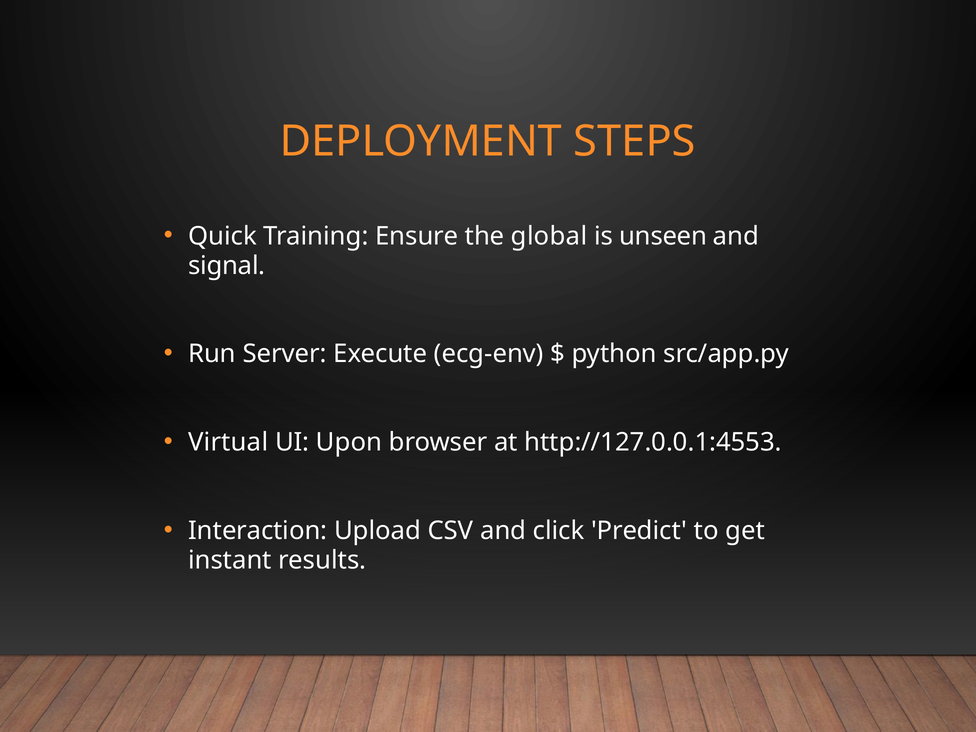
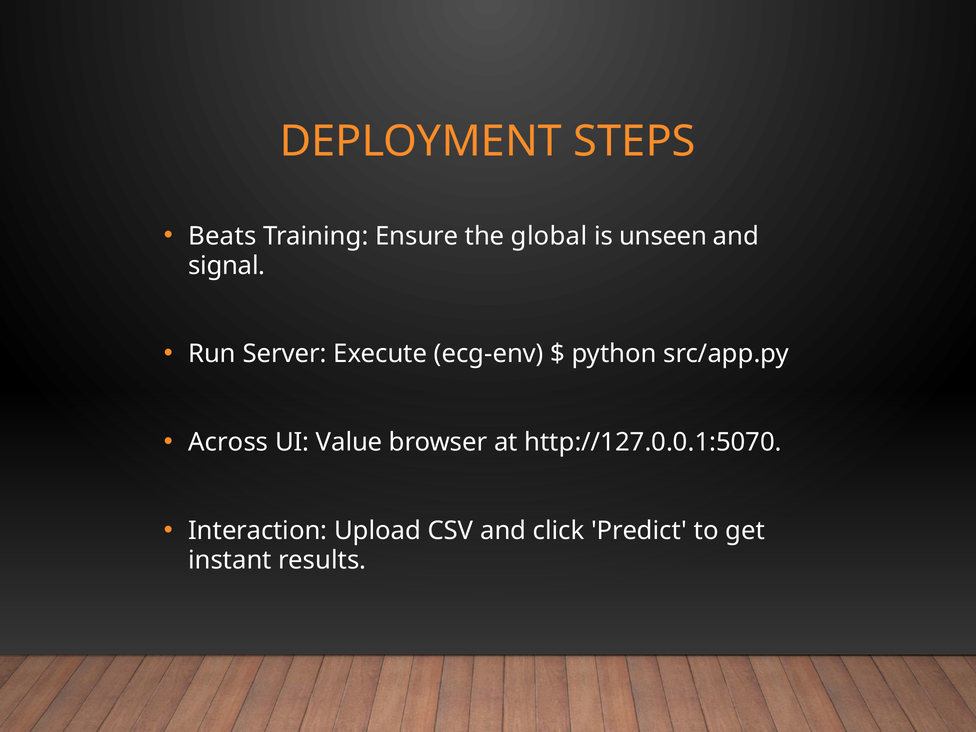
Quick: Quick -> Beats
Virtual: Virtual -> Across
Upon: Upon -> Value
http://127.0.0.1:4553: http://127.0.0.1:4553 -> http://127.0.0.1:5070
